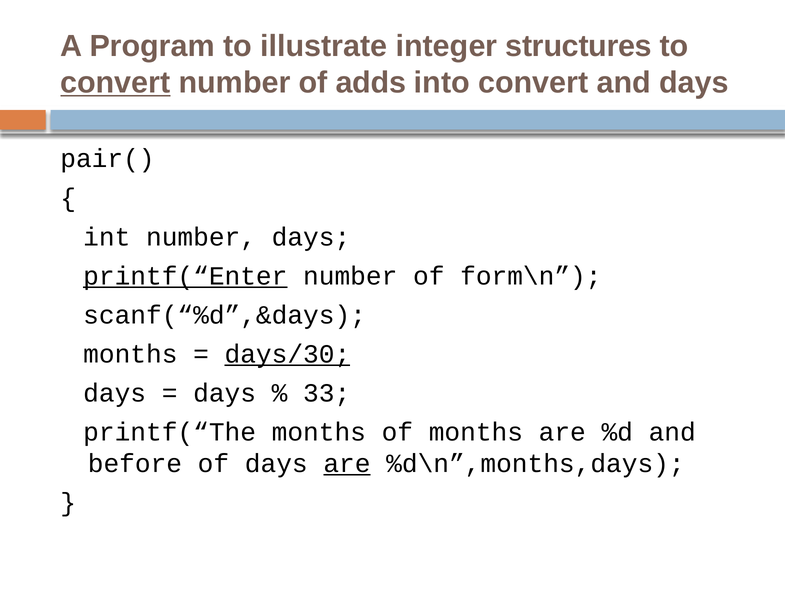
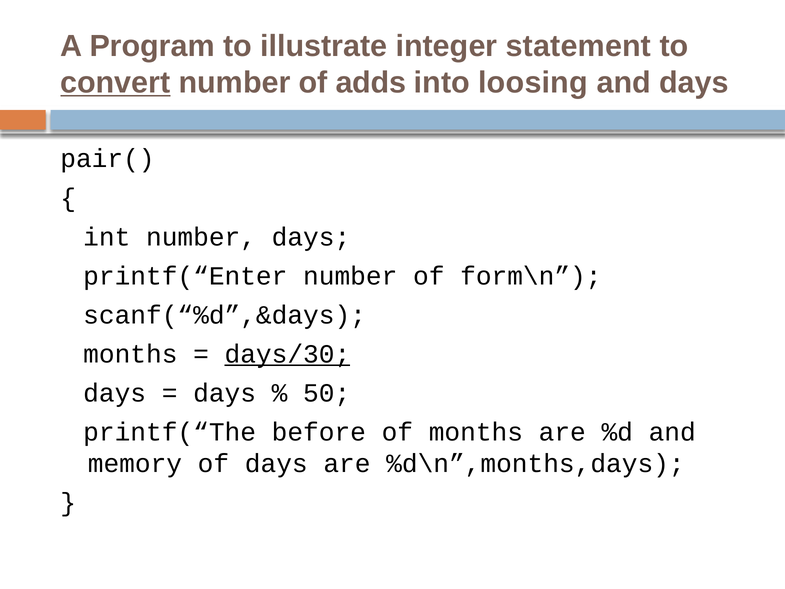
structures: structures -> statement
into convert: convert -> loosing
printf(“Enter underline: present -> none
33: 33 -> 50
printf(“The months: months -> before
before: before -> memory
are at (347, 463) underline: present -> none
